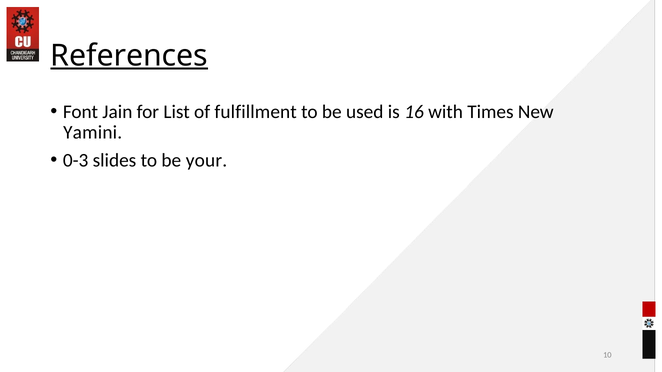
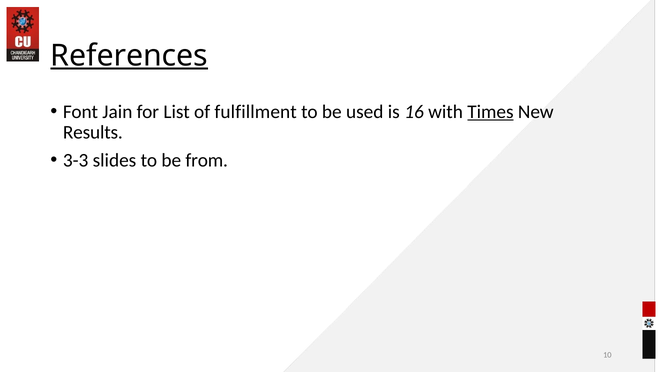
Times underline: none -> present
Yamini: Yamini -> Results
0-3: 0-3 -> 3-3
your: your -> from
